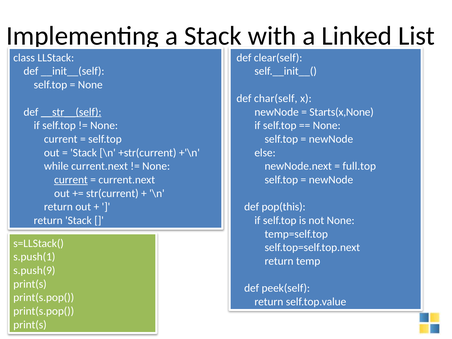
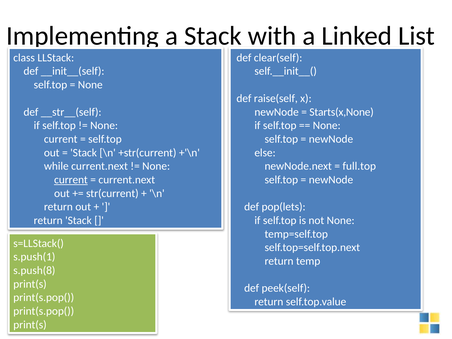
char(self: char(self -> raise(self
__str__(self underline: present -> none
pop(this: pop(this -> pop(lets
s.push(9: s.push(9 -> s.push(8
